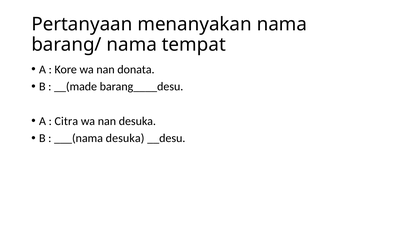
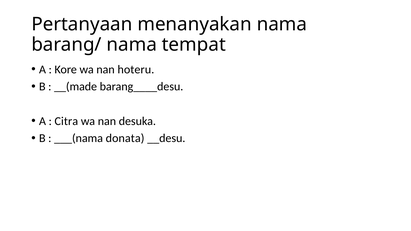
donata: donata -> hoteru
___(nama desuka: desuka -> donata
